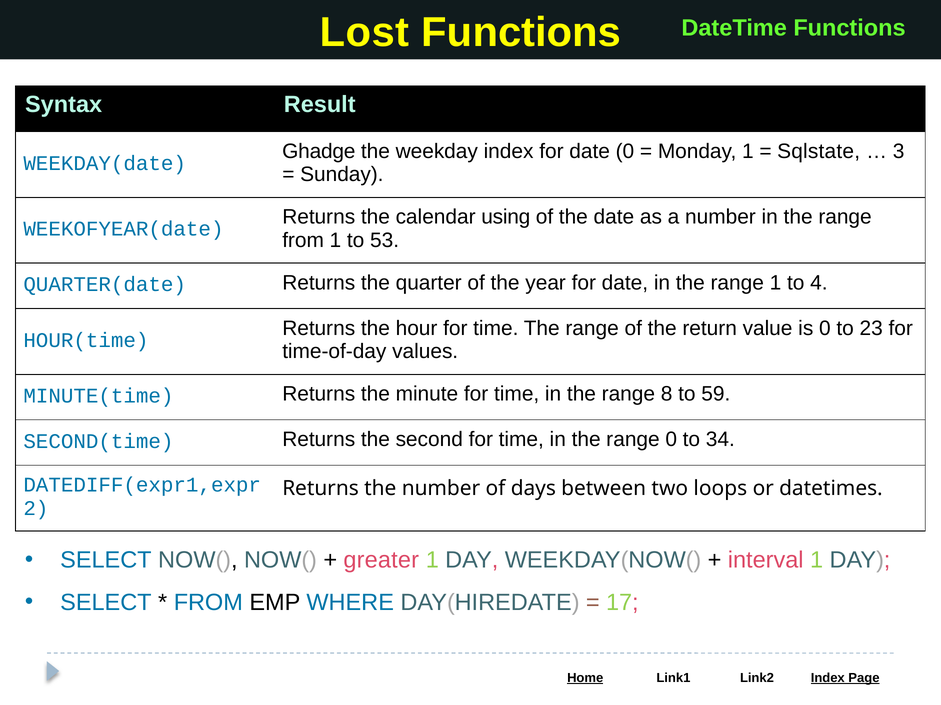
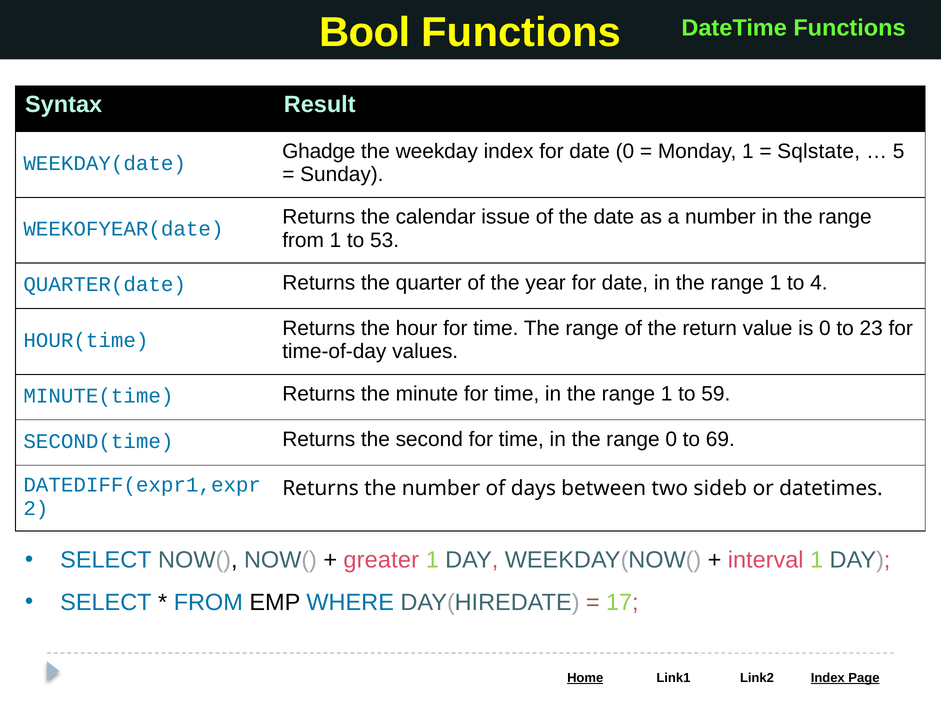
Lost: Lost -> Bool
3: 3 -> 5
using: using -> issue
8 at (667, 394): 8 -> 1
34: 34 -> 69
loops: loops -> sideb
